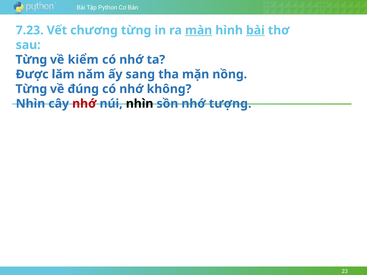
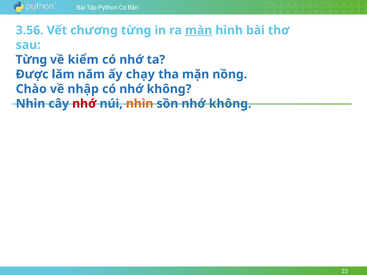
7.23: 7.23 -> 3.56
bài at (255, 30) underline: present -> none
sang: sang -> chạy
Từng at (31, 89): Từng -> Chào
đúng: đúng -> nhập
nhìn at (140, 104) colour: black -> orange
sồn nhớ tượng: tượng -> không
